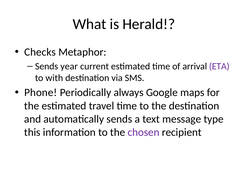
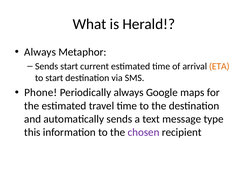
Checks at (40, 52): Checks -> Always
Sends year: year -> start
ETA colour: purple -> orange
to with: with -> start
